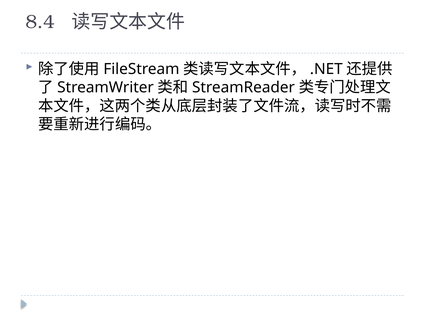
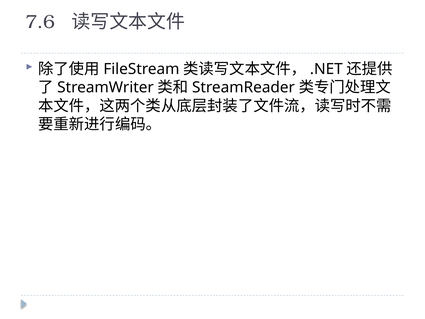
8.4: 8.4 -> 7.6
